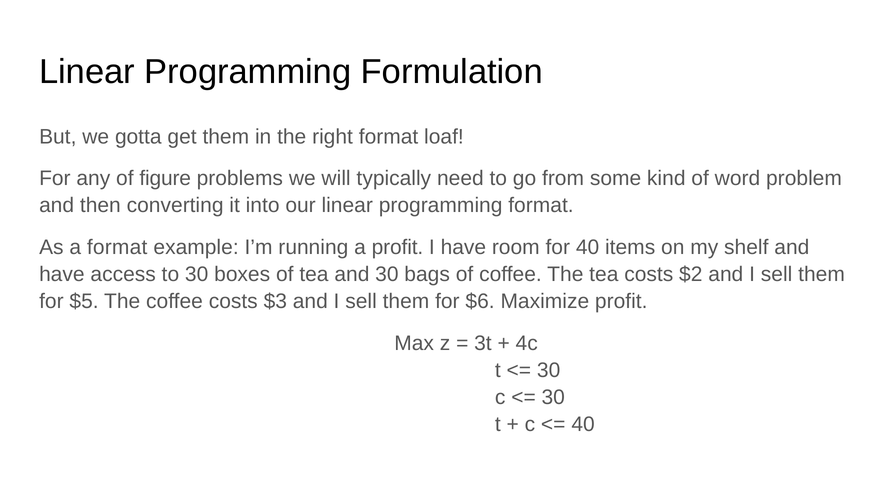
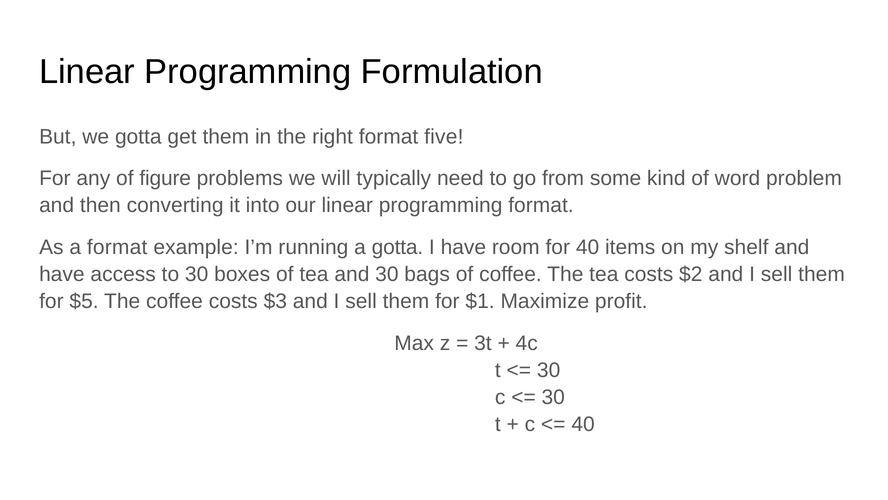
loaf: loaf -> five
a profit: profit -> gotta
$6: $6 -> $1
